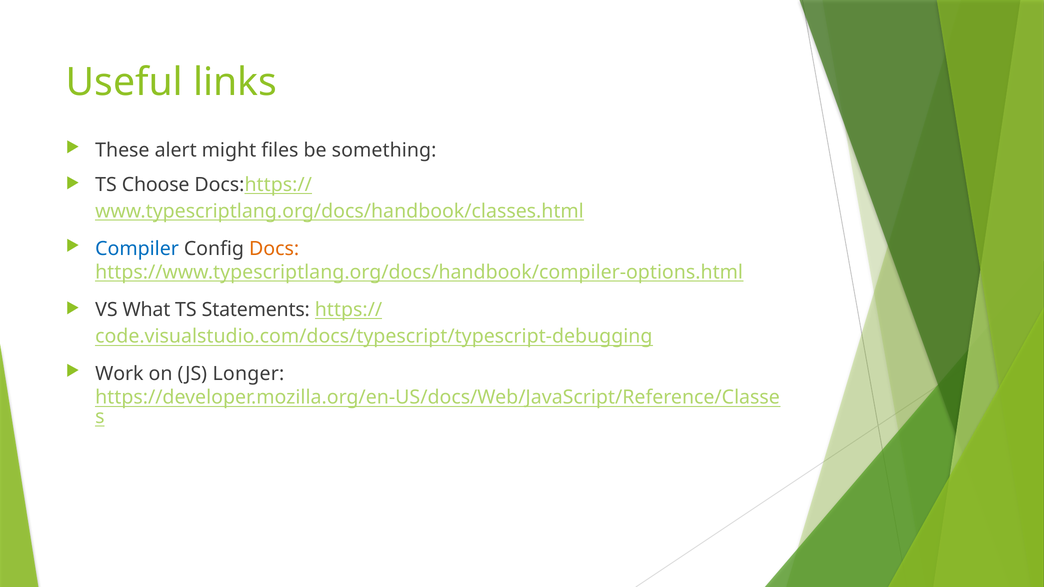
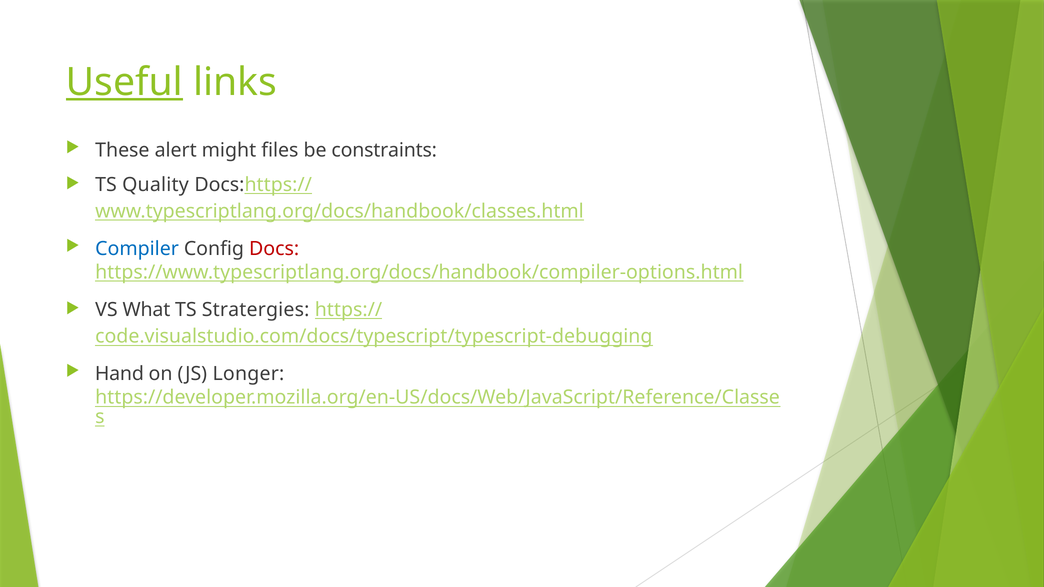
Useful underline: none -> present
something: something -> constraints
Choose: Choose -> Quality
Docs colour: orange -> red
Statements: Statements -> Stratergies
Work: Work -> Hand
